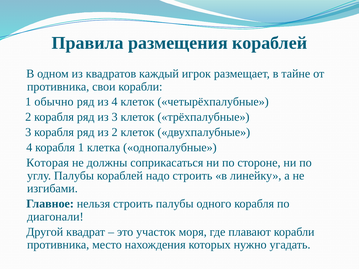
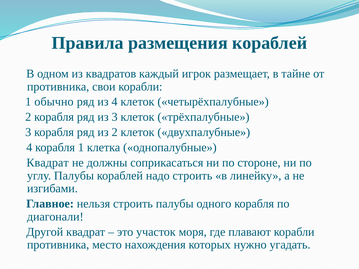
Которая at (48, 163): Которая -> Квадрат
